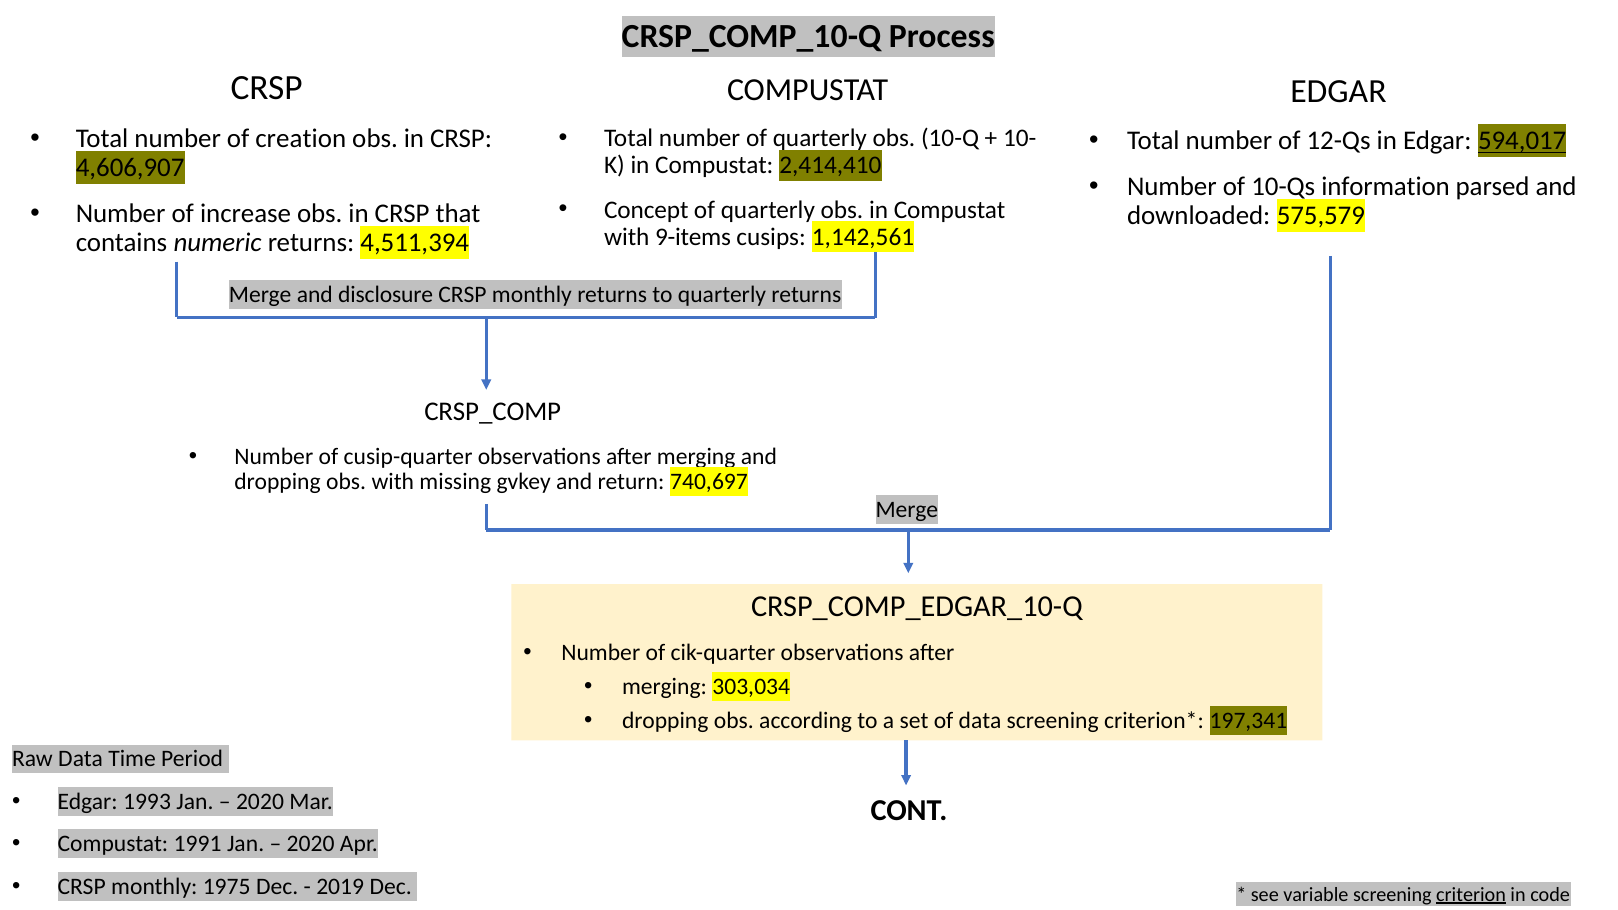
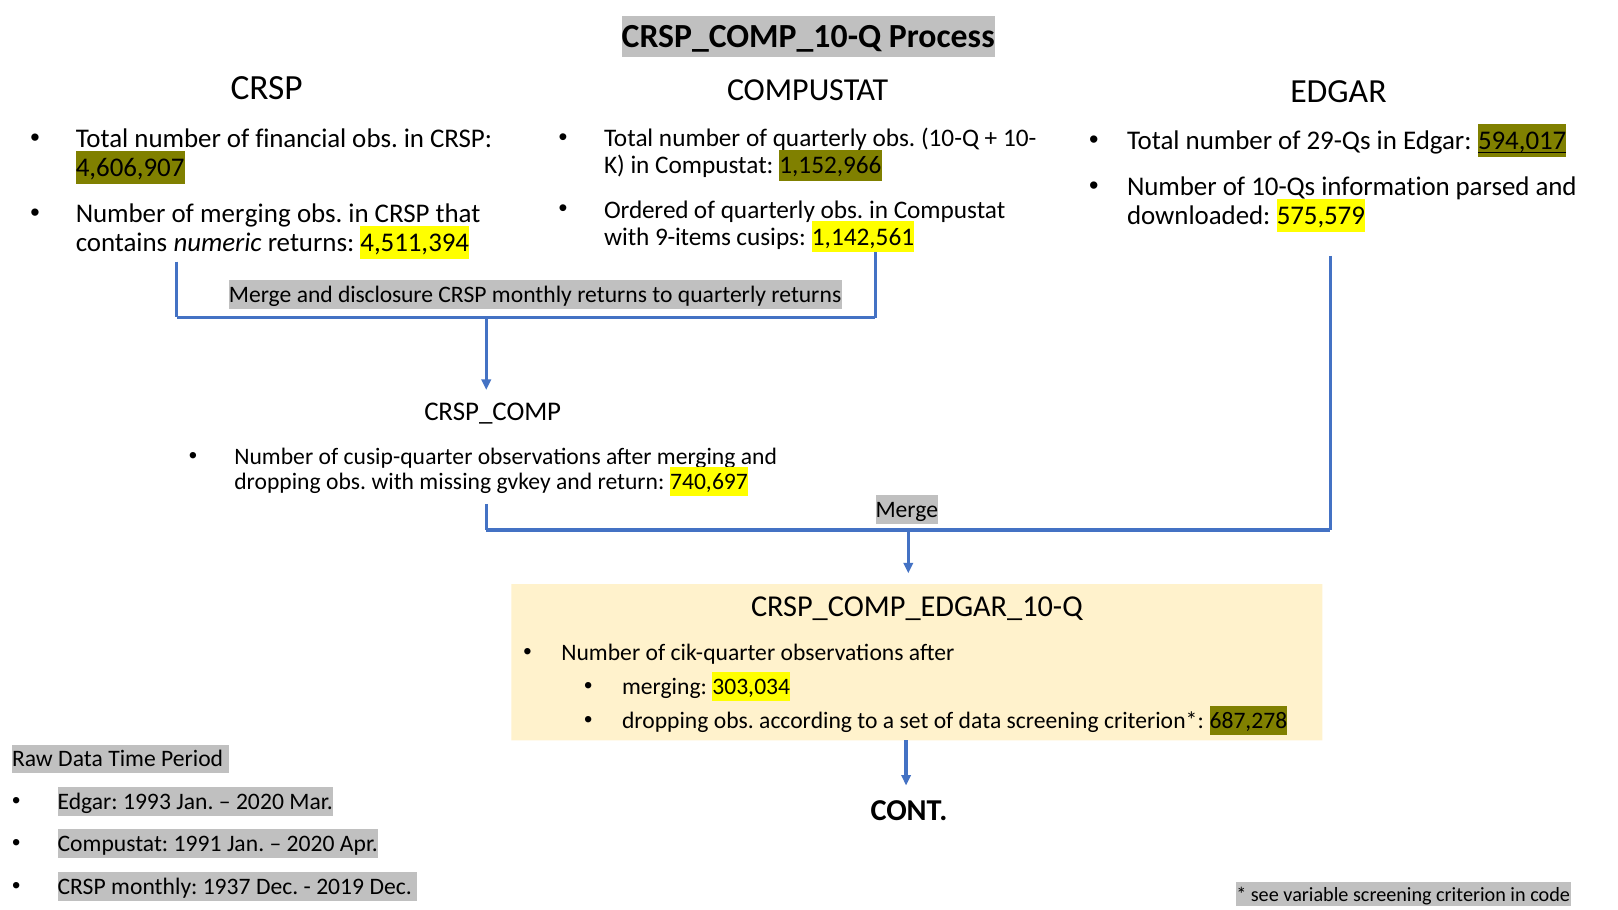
creation: creation -> financial
12-Qs: 12-Qs -> 29-Qs
2,414,410: 2,414,410 -> 1,152,966
Concept: Concept -> Ordered
of increase: increase -> merging
197,341: 197,341 -> 687,278
1975: 1975 -> 1937
criterion underline: present -> none
